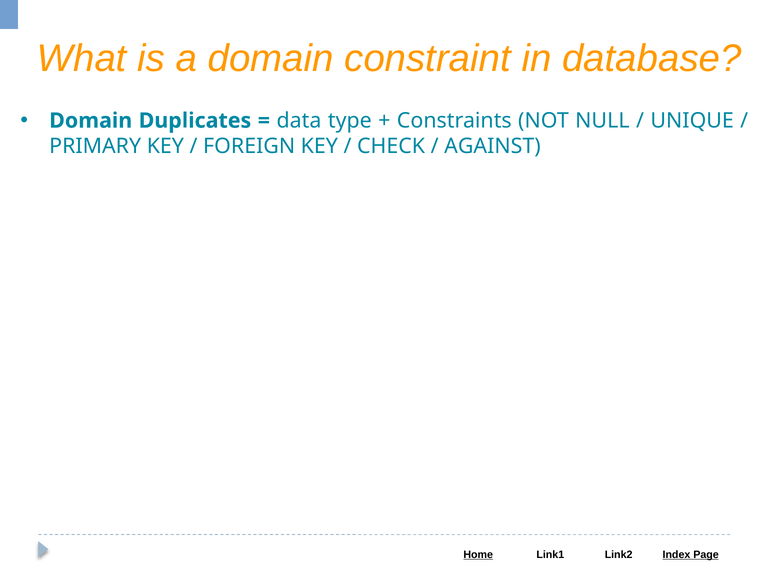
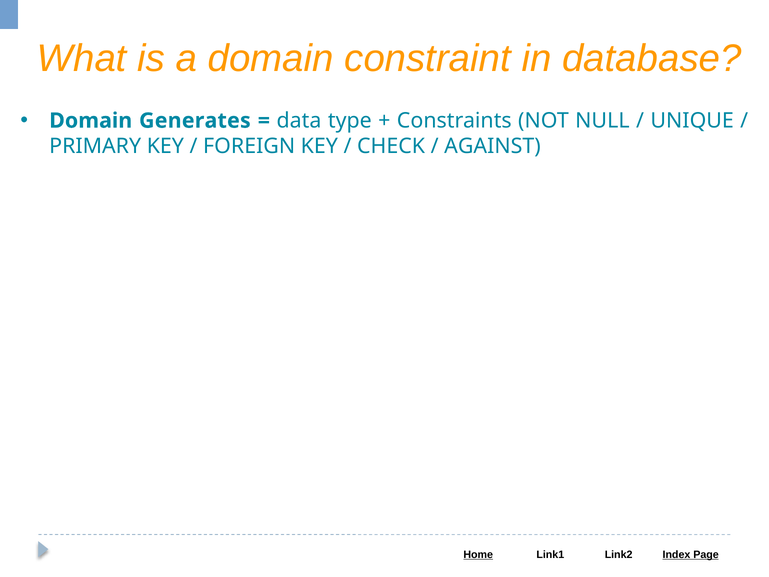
Duplicates: Duplicates -> Generates
